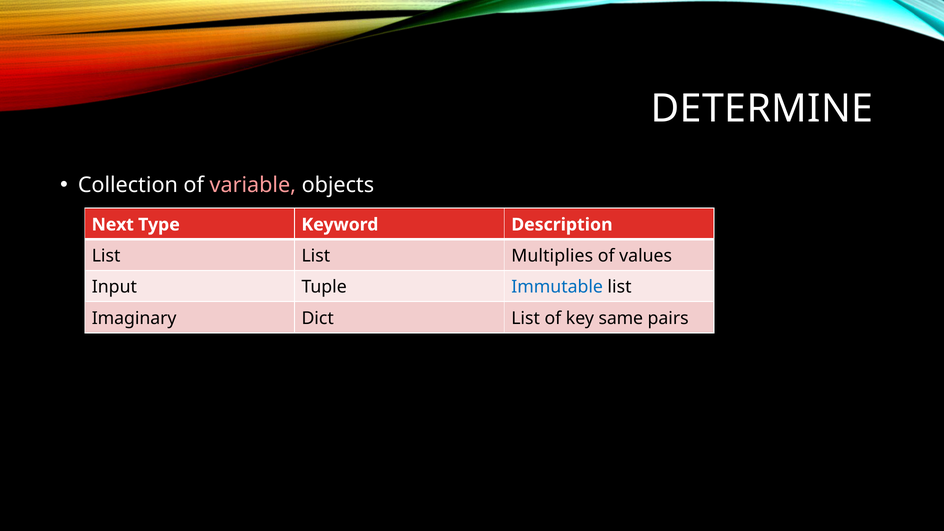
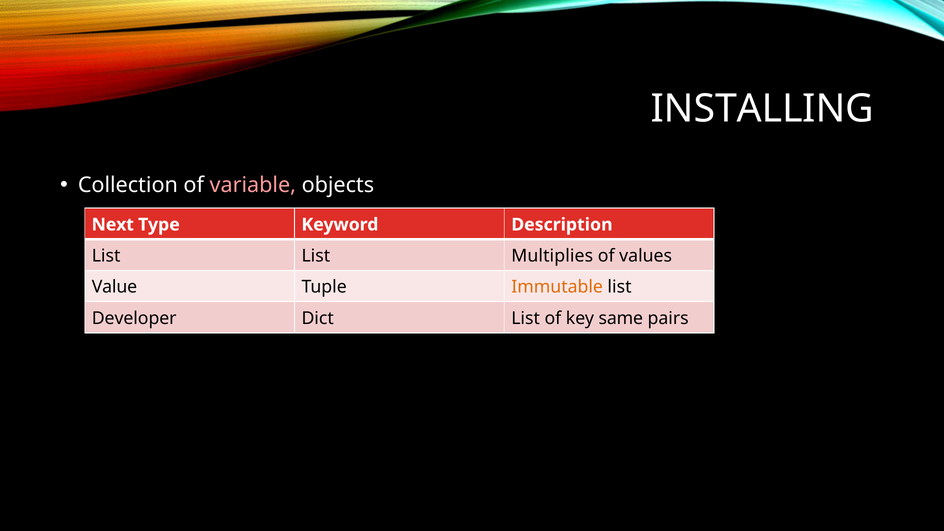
DETERMINE: DETERMINE -> INSTALLING
Input: Input -> Value
Immutable colour: blue -> orange
Imaginary: Imaginary -> Developer
